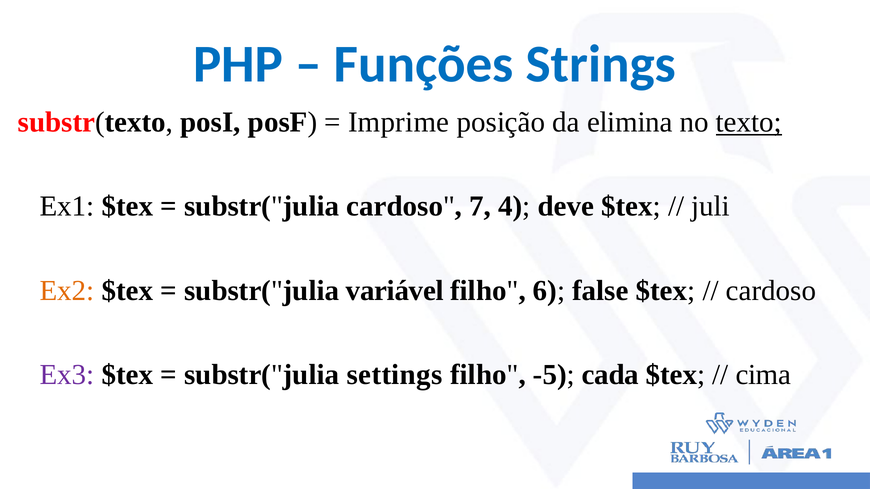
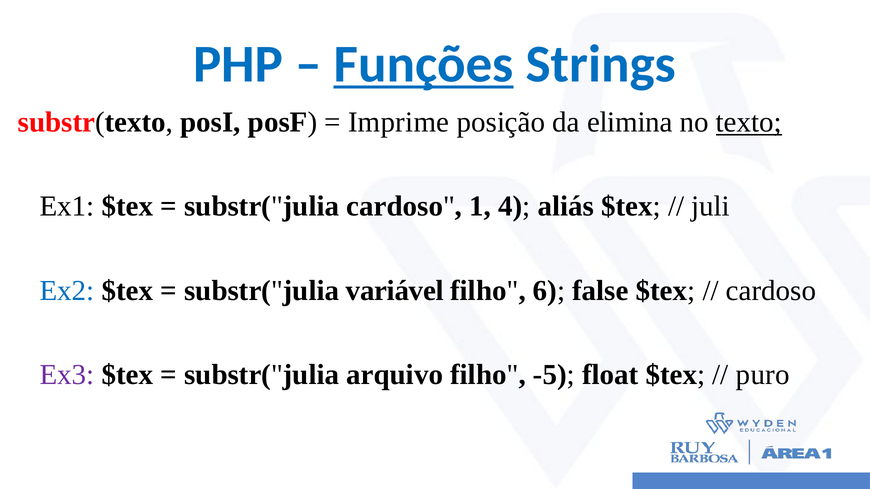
Funções underline: none -> present
7: 7 -> 1
deve: deve -> aliás
Ex2 colour: orange -> blue
settings: settings -> arquivo
cada: cada -> float
cima: cima -> puro
